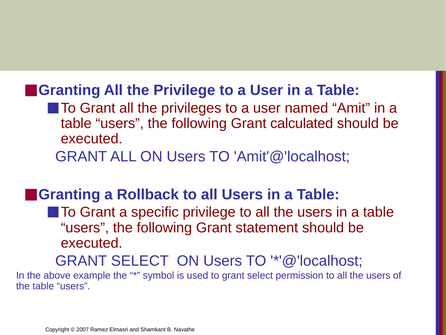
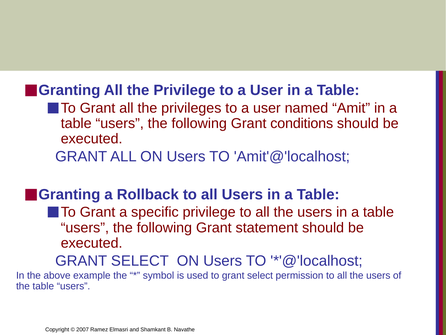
calculated: calculated -> conditions
